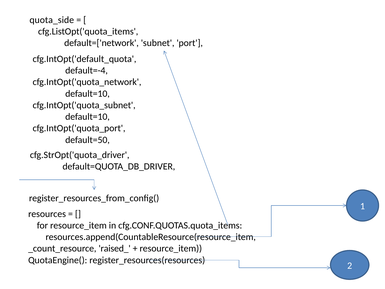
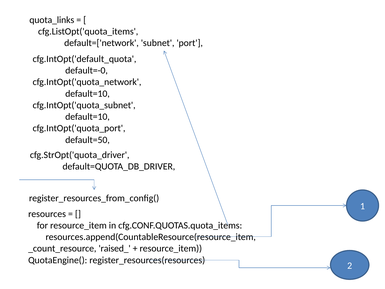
quota_side: quota_side -> quota_links
default=-4: default=-4 -> default=-0
